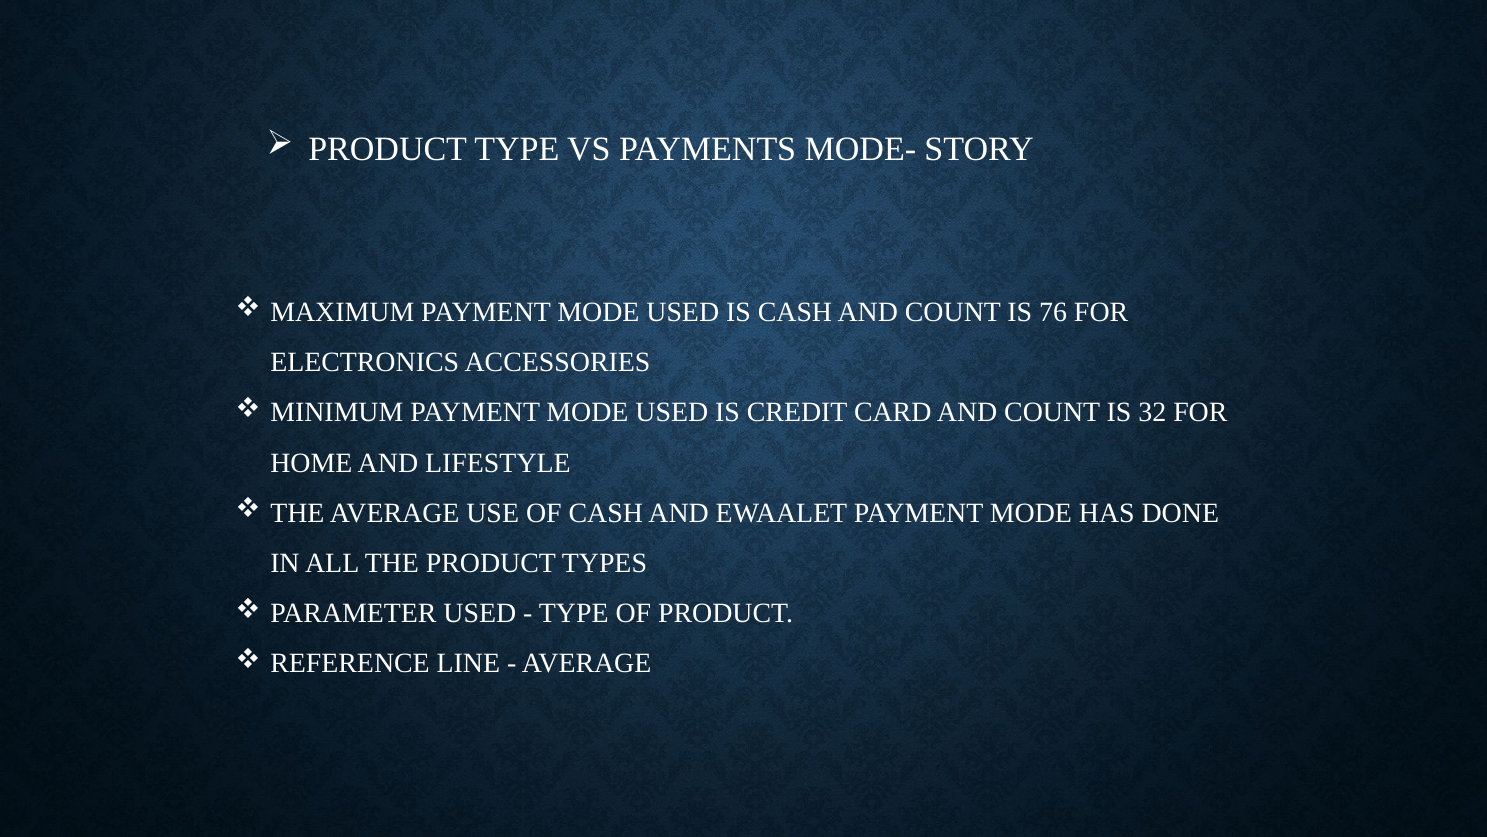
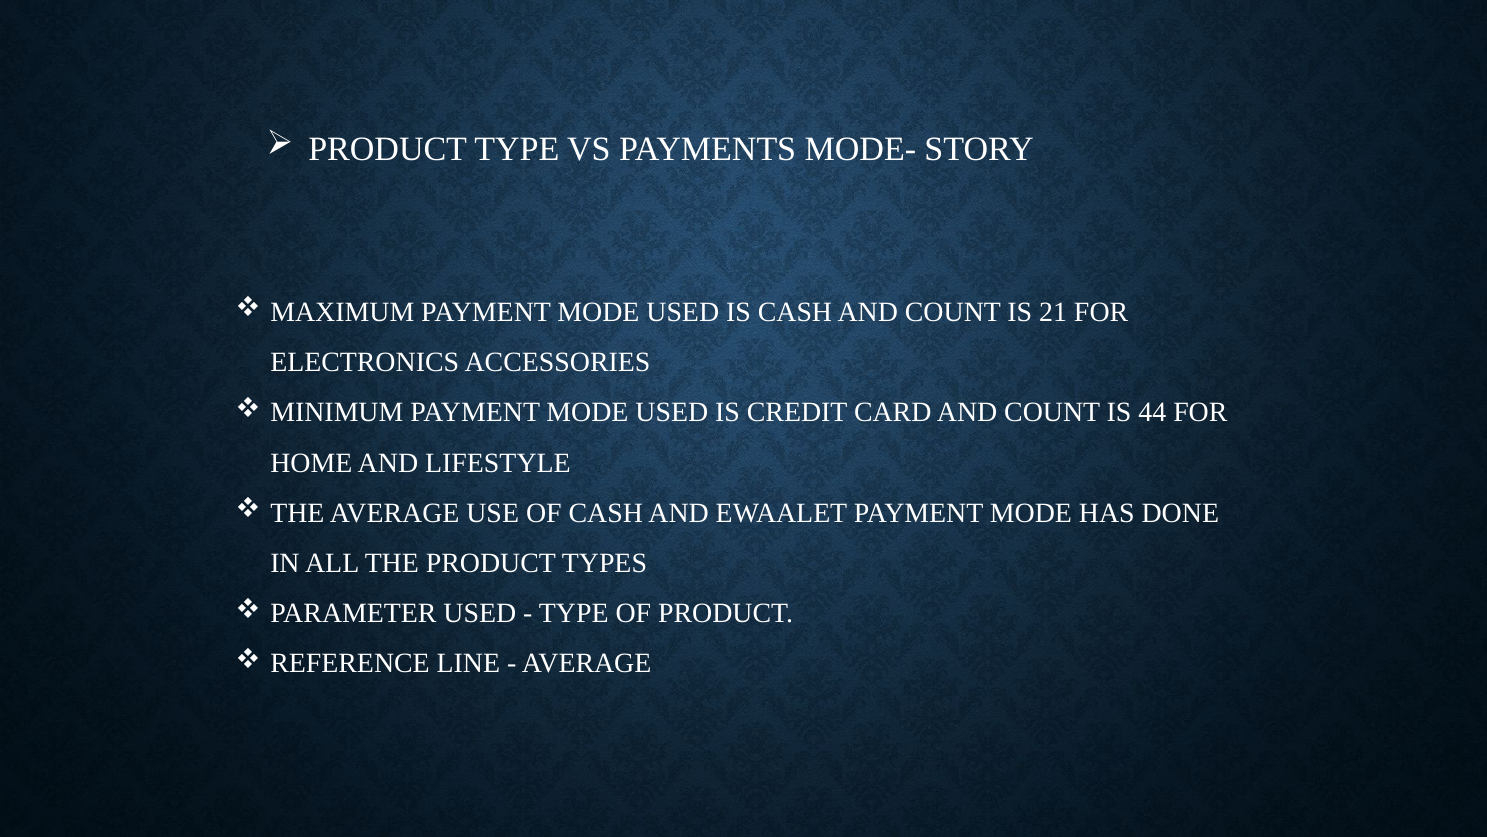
76: 76 -> 21
32: 32 -> 44
